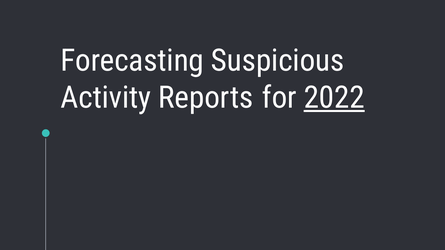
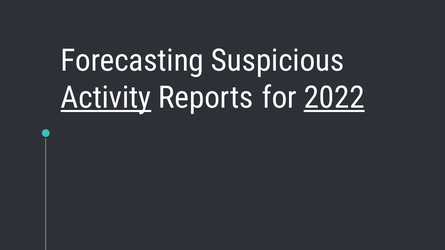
Activity underline: none -> present
